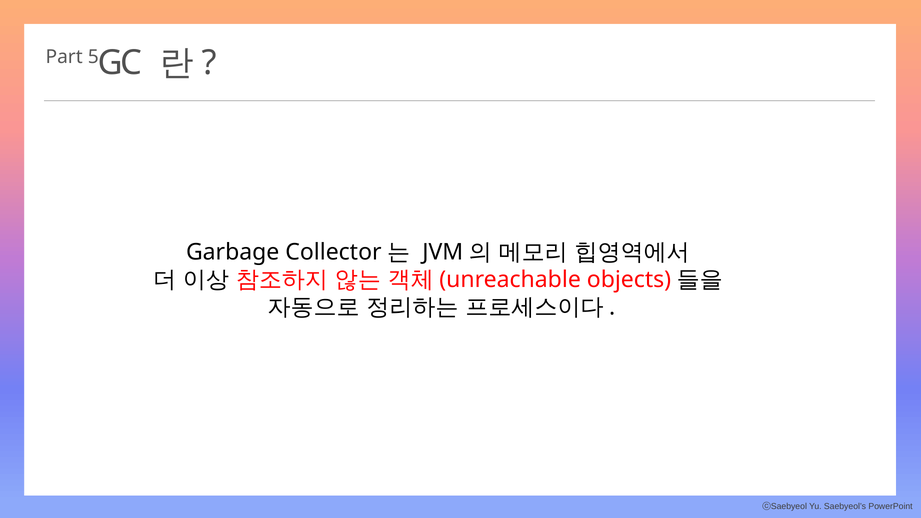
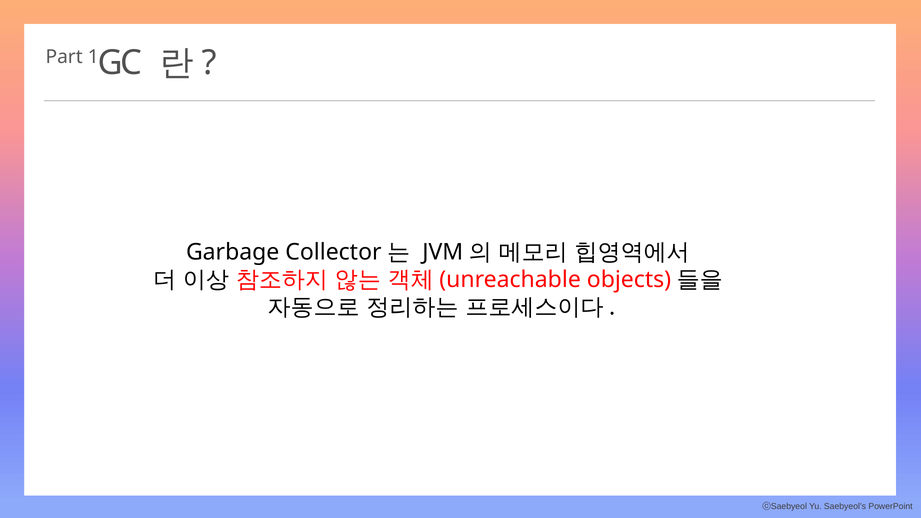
Part 5: 5 -> 1
